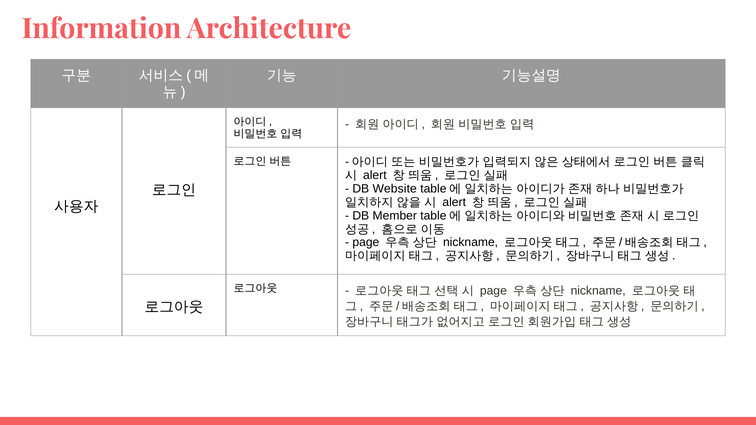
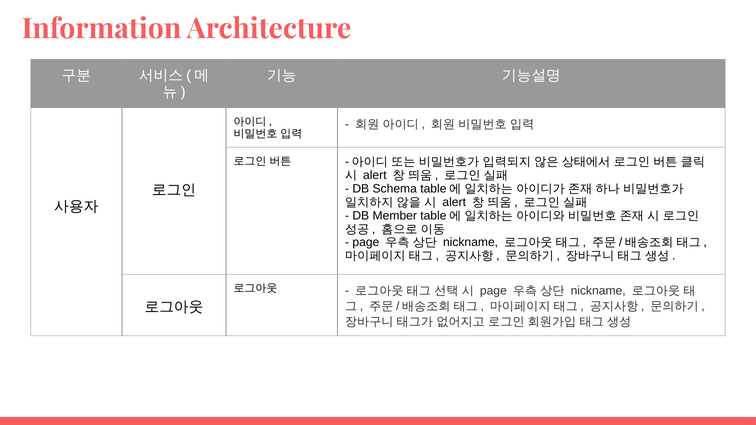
Website: Website -> Schema
